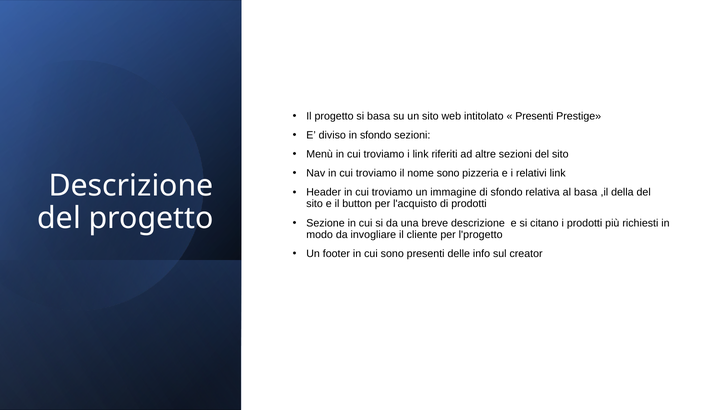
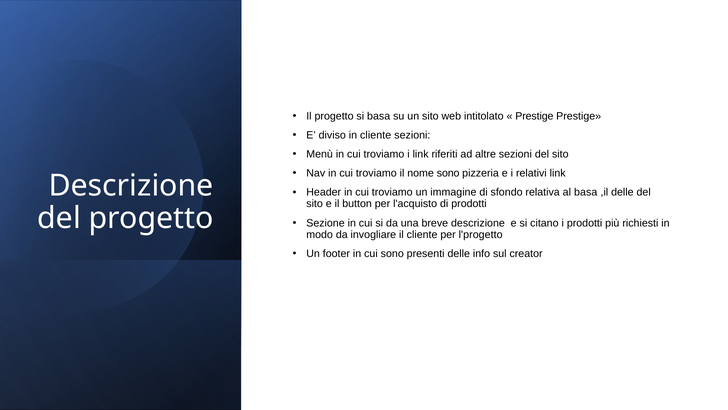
Presenti at (534, 116): Presenti -> Prestige
in sfondo: sfondo -> cliente
,il della: della -> delle
